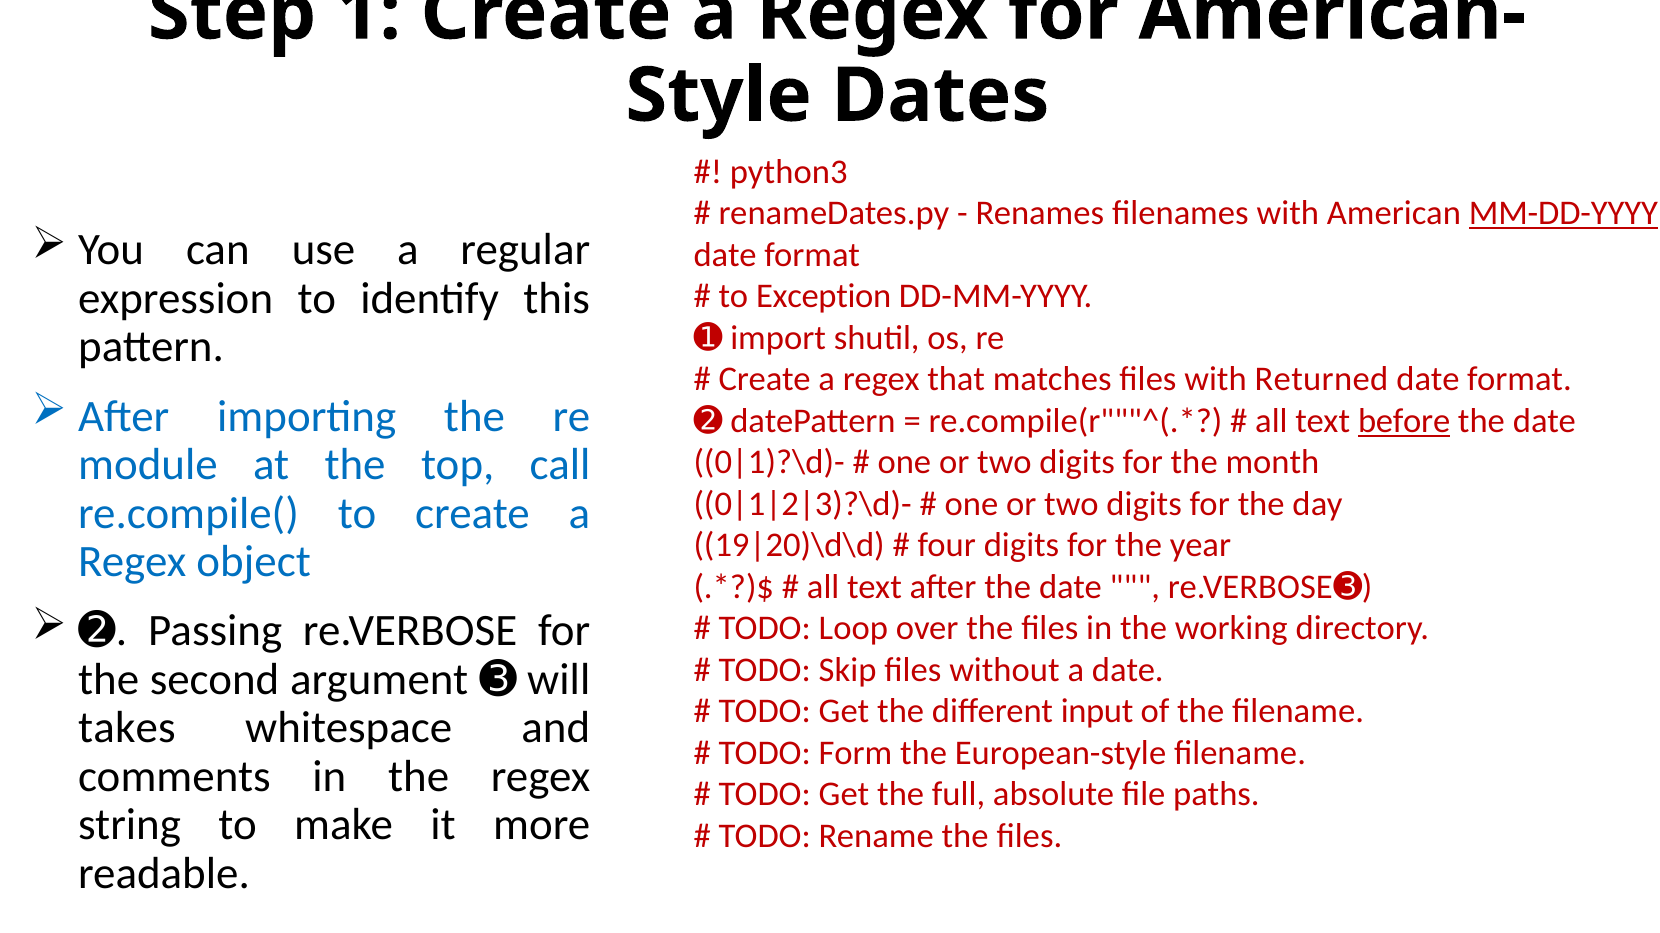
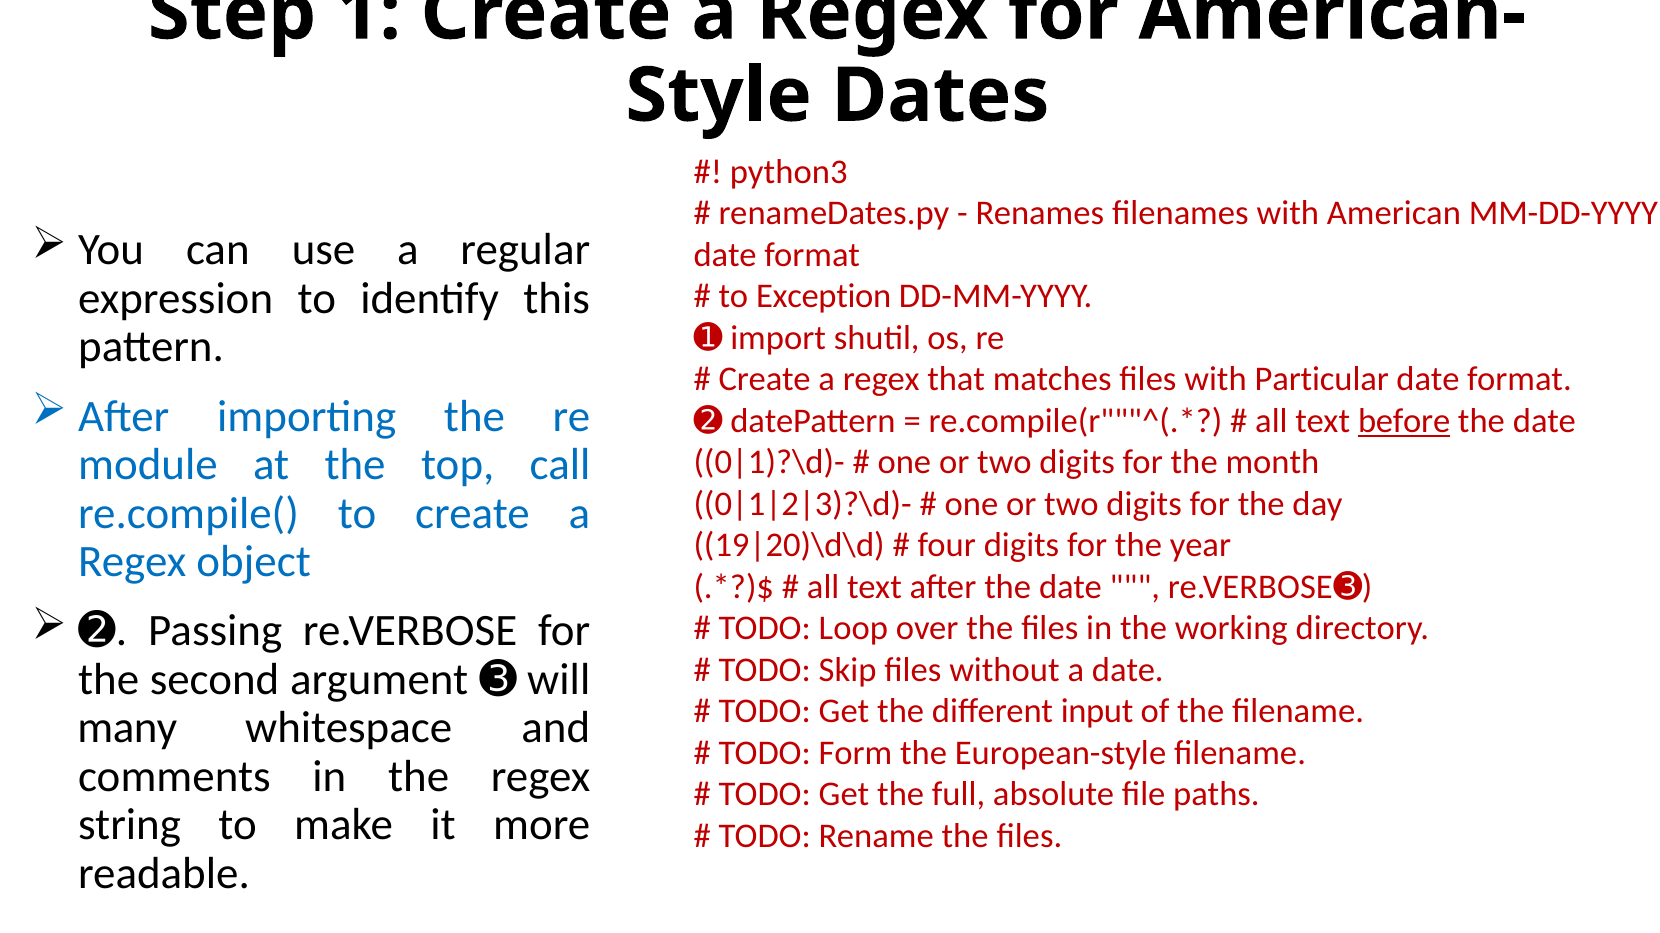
MM-DD-YYYY underline: present -> none
Returned: Returned -> Particular
takes: takes -> many
